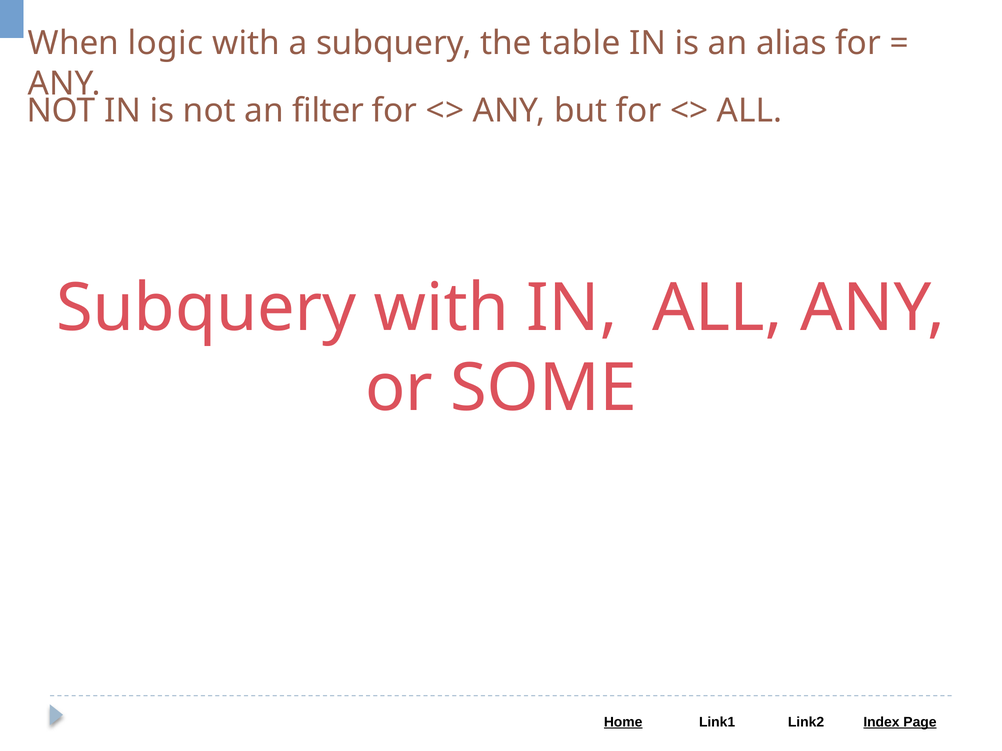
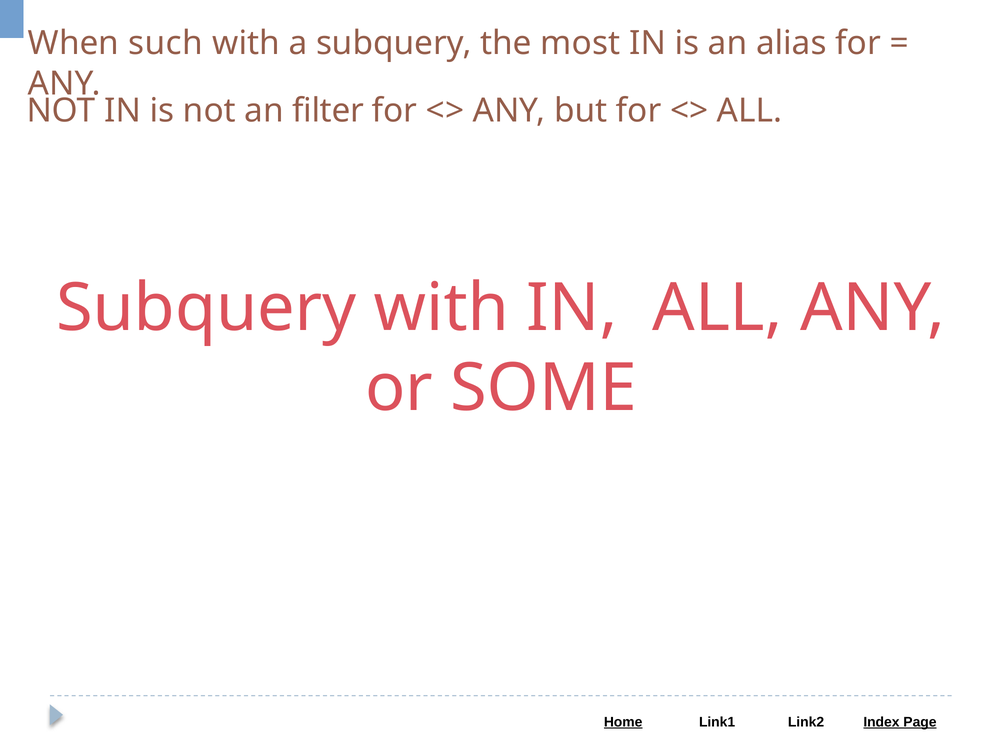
logic: logic -> such
table: table -> most
